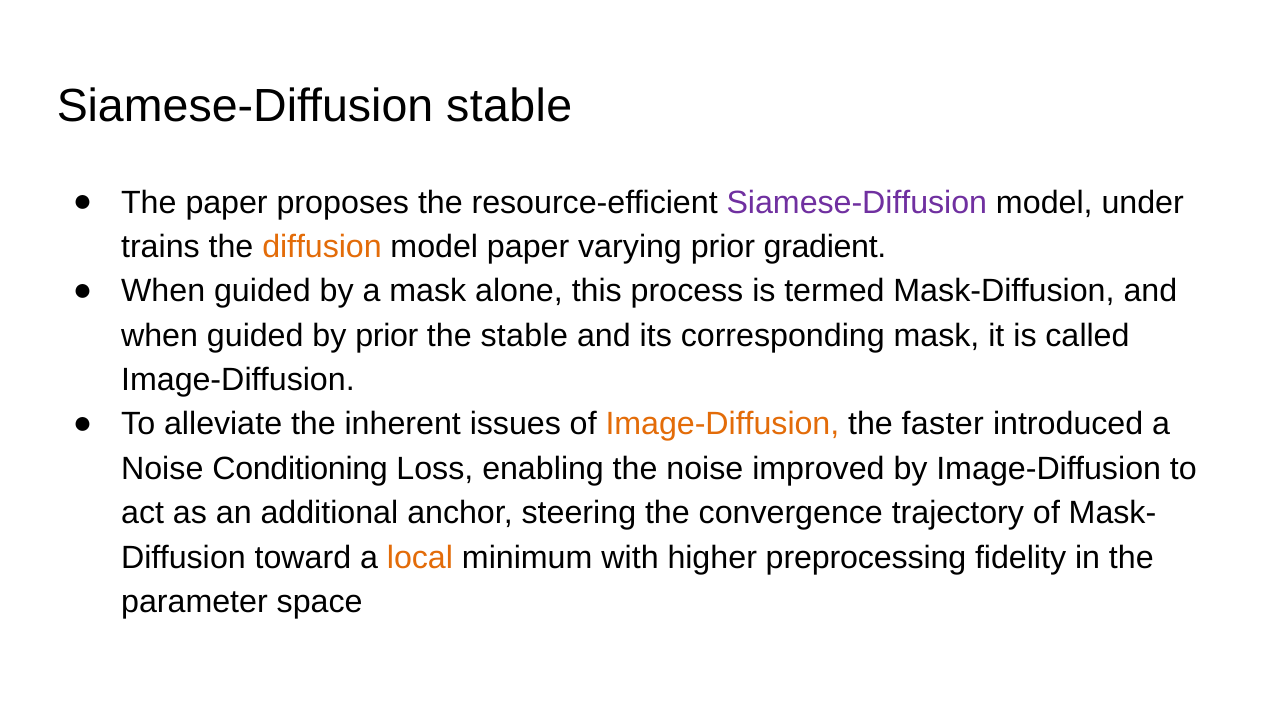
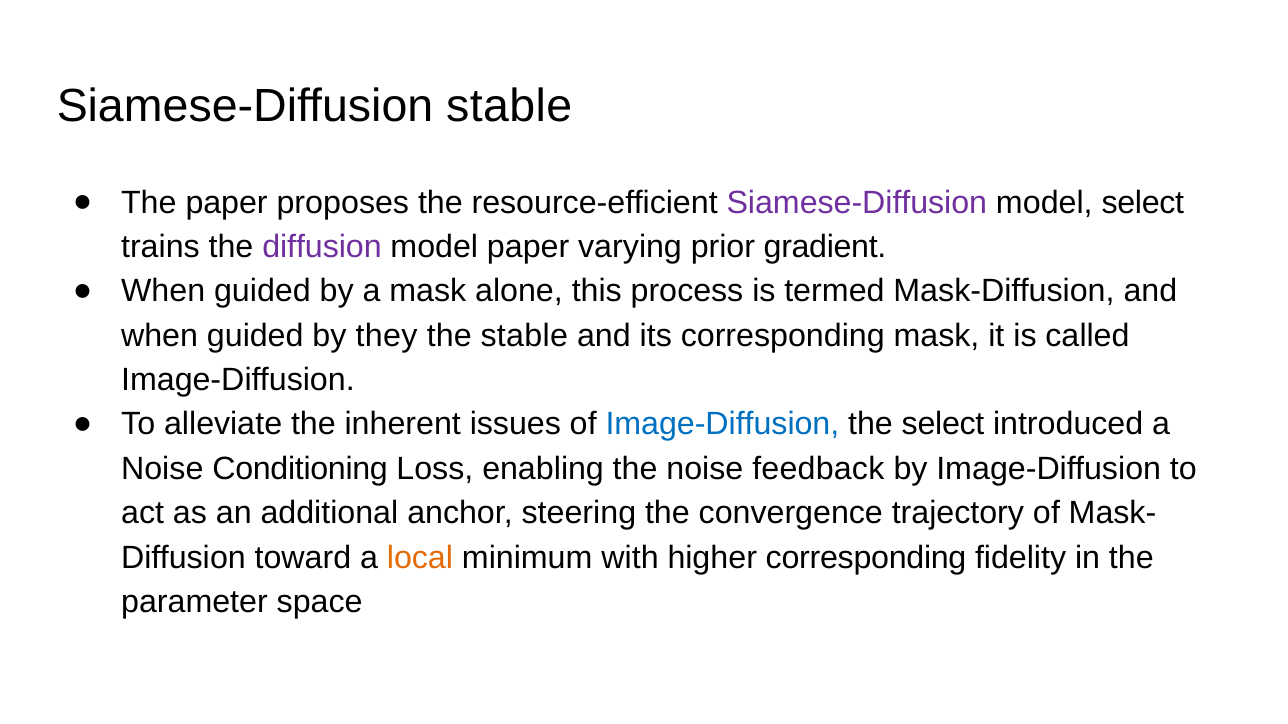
model under: under -> select
diffusion at (322, 247) colour: orange -> purple
by prior: prior -> they
Image-Diffusion at (722, 425) colour: orange -> blue
the faster: faster -> select
improved: improved -> feedback
higher preprocessing: preprocessing -> corresponding
